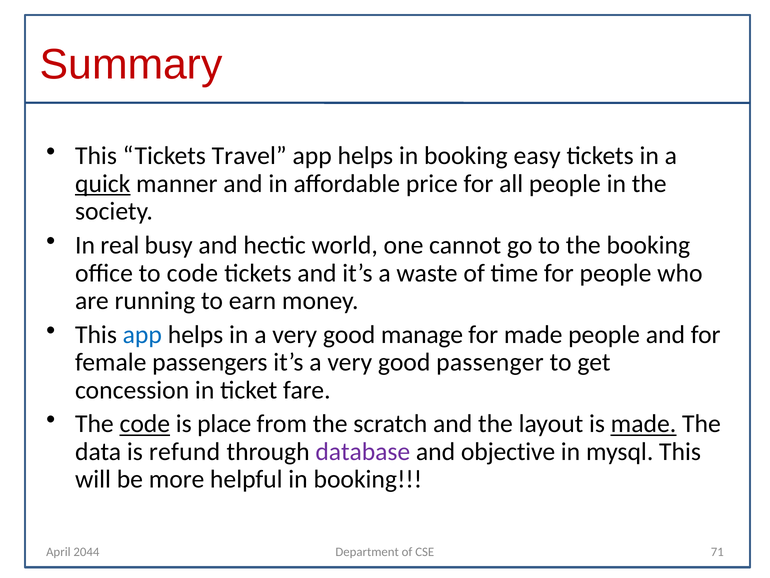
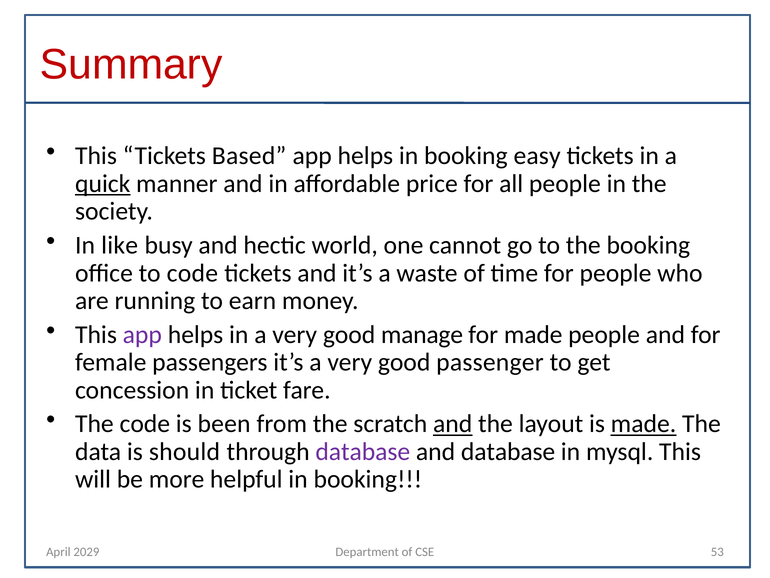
Travel: Travel -> Based
real: real -> like
app at (142, 334) colour: blue -> purple
code at (145, 424) underline: present -> none
place: place -> been
and at (453, 424) underline: none -> present
refund: refund -> should
and objective: objective -> database
71: 71 -> 53
2044: 2044 -> 2029
